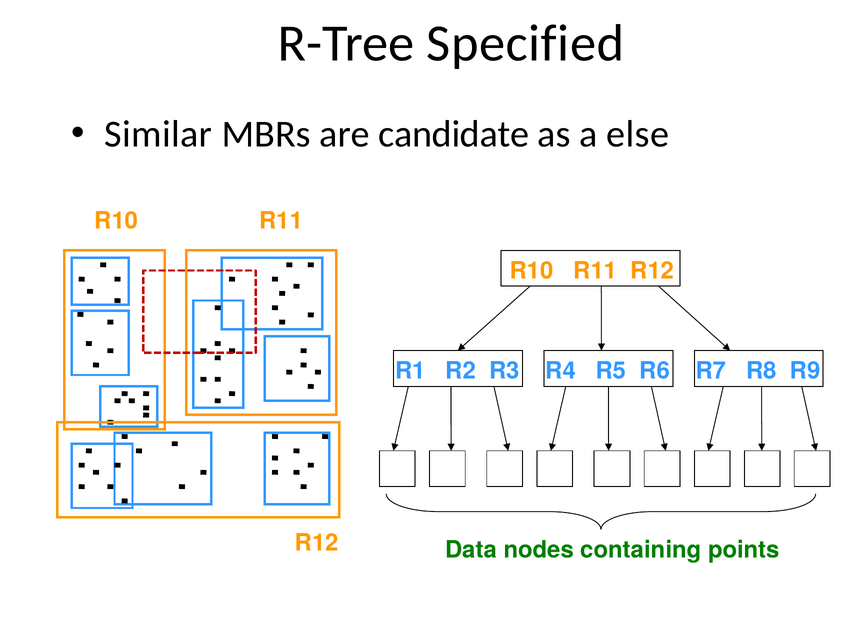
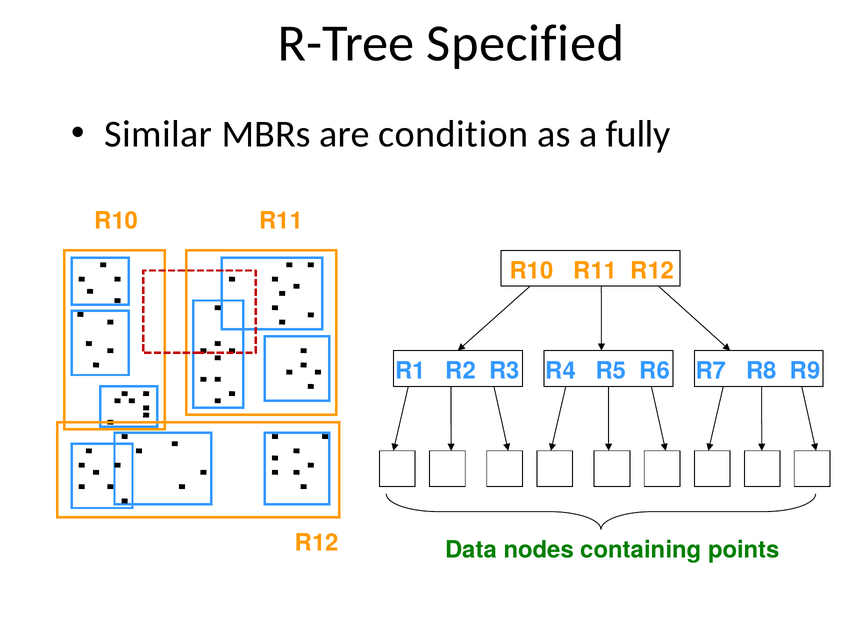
candidate: candidate -> condition
else: else -> fully
